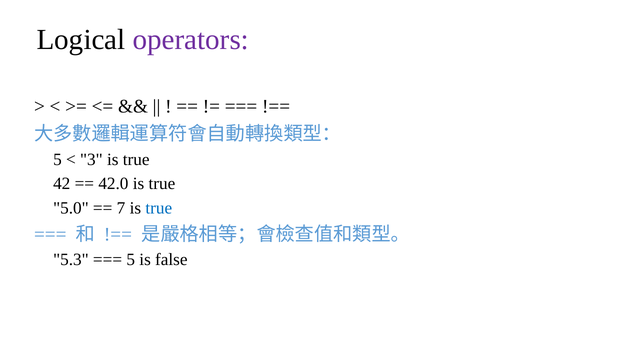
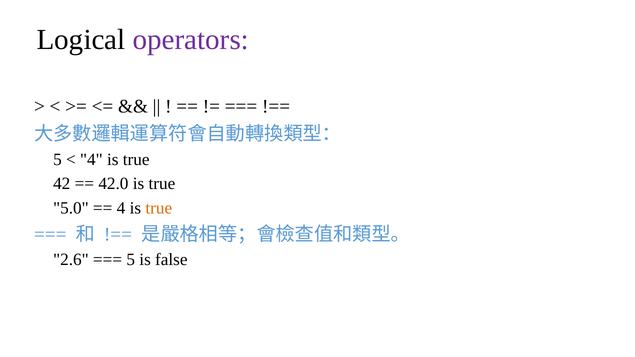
3 at (91, 159): 3 -> 4
7 at (121, 208): 7 -> 4
true at (159, 208) colour: blue -> orange
5.3: 5.3 -> 2.6
